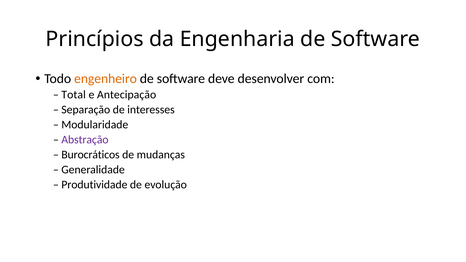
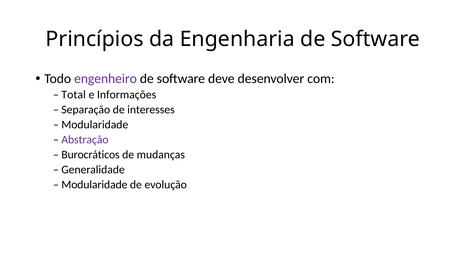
engenheiro colour: orange -> purple
Antecipação: Antecipação -> Informações
Produtividade at (94, 185): Produtividade -> Modularidade
